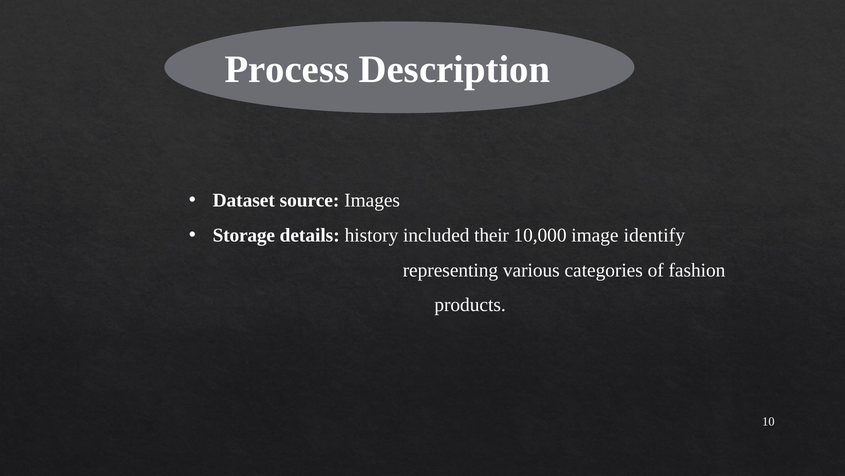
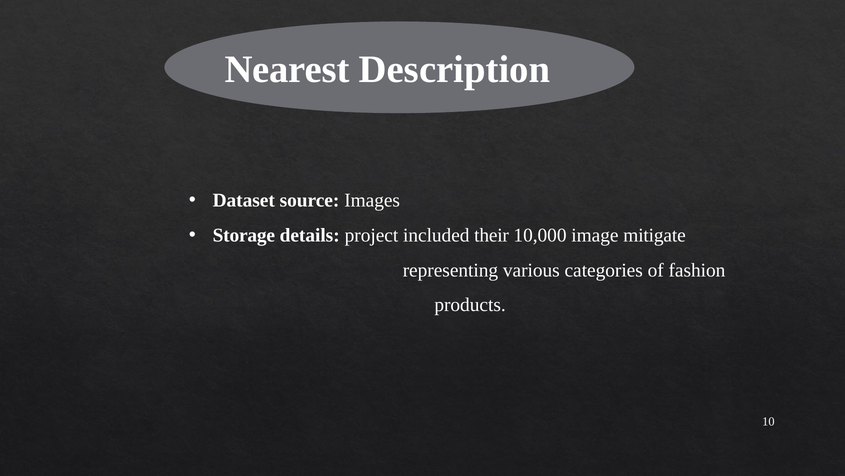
Process: Process -> Nearest
history: history -> project
identify: identify -> mitigate
